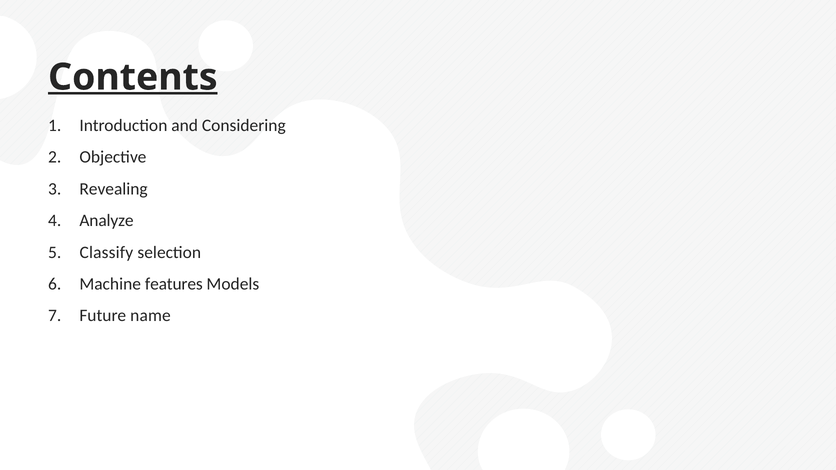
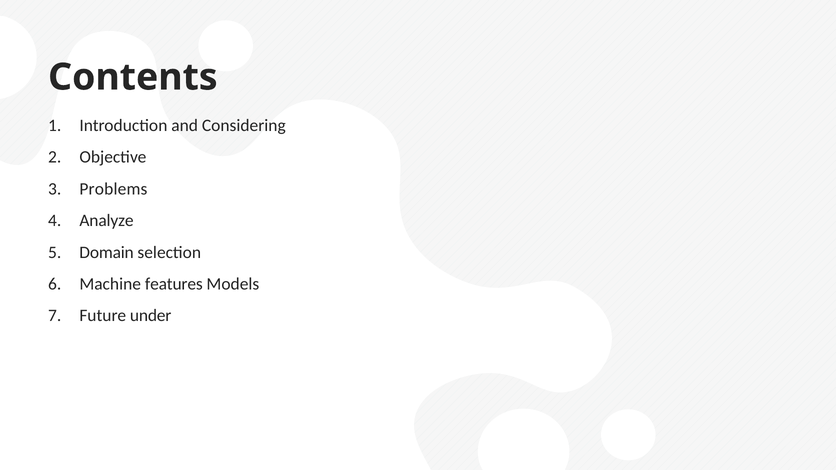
Contents underline: present -> none
Revealing: Revealing -> Problems
Classify: Classify -> Domain
name: name -> under
